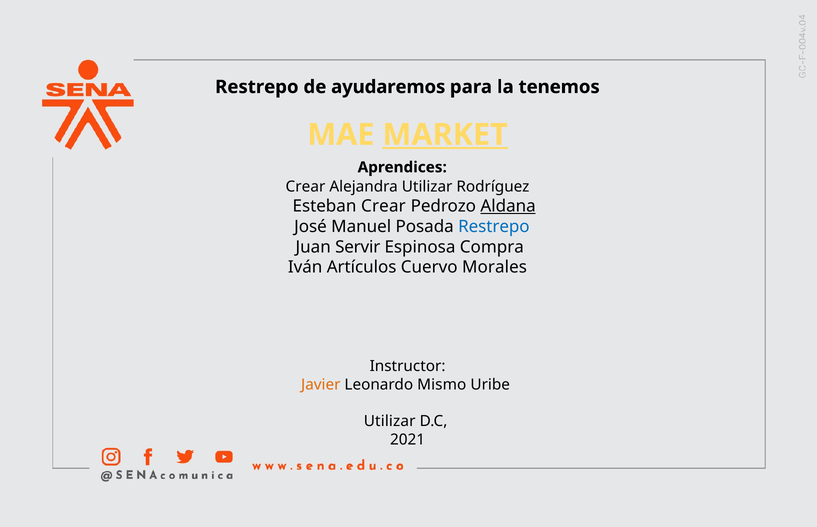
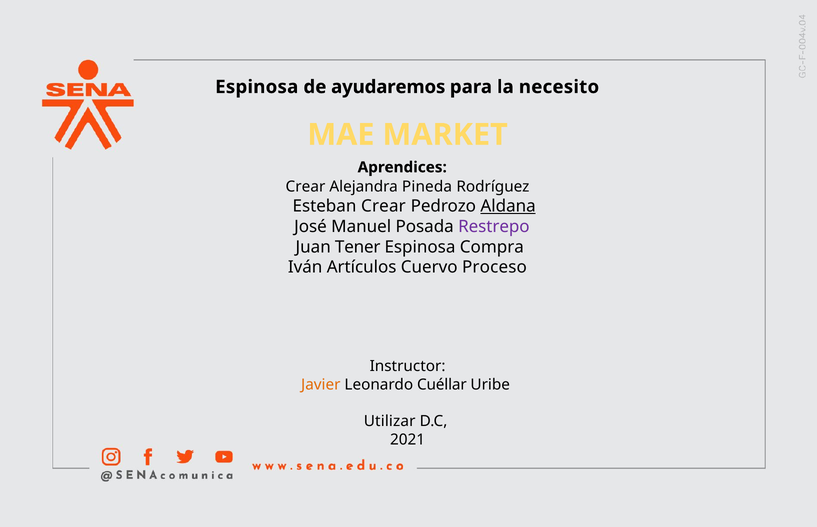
Restrepo at (257, 87): Restrepo -> Espinosa
tenemos: tenemos -> necesito
MARKET underline: present -> none
Alejandra Utilizar: Utilizar -> Pineda
Restrepo at (494, 227) colour: blue -> purple
Servir: Servir -> Tener
Morales: Morales -> Proceso
Mismo: Mismo -> Cuéllar
